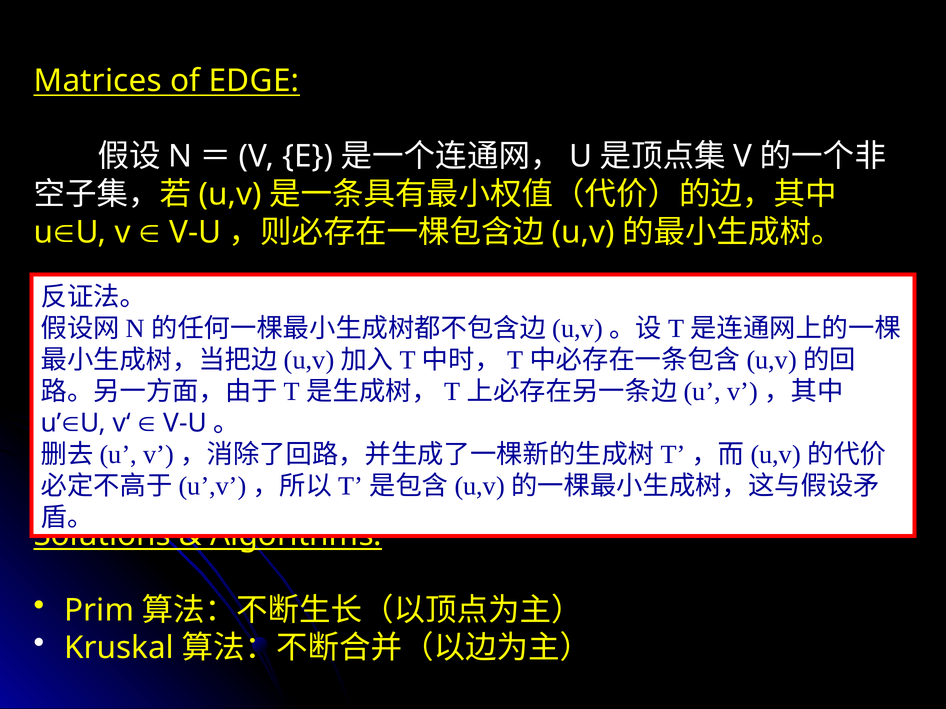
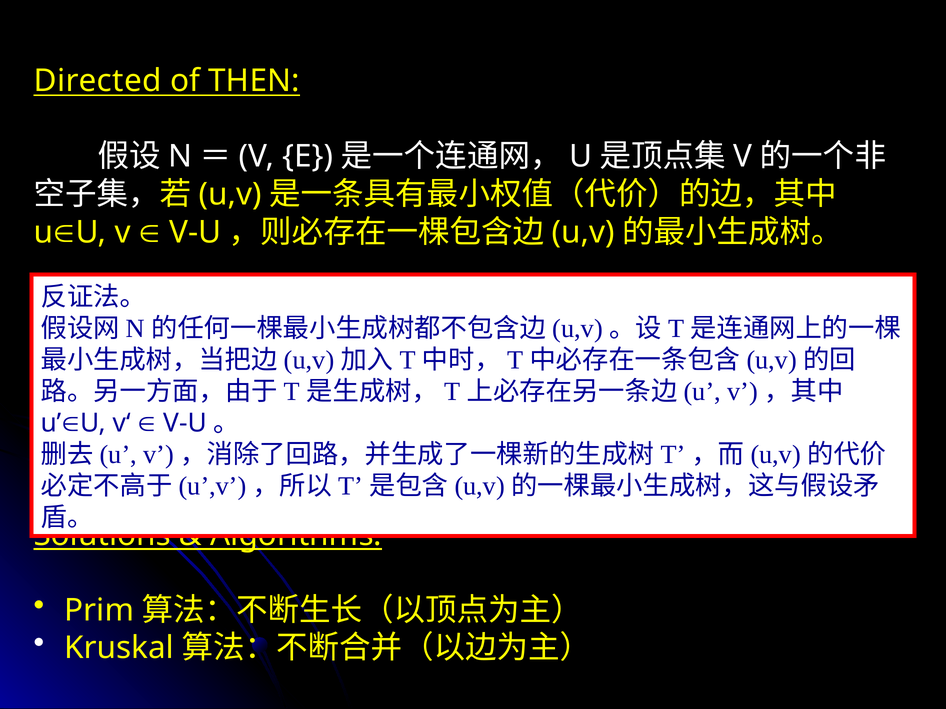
Matrices: Matrices -> Directed
EDGE: EDGE -> THEN
